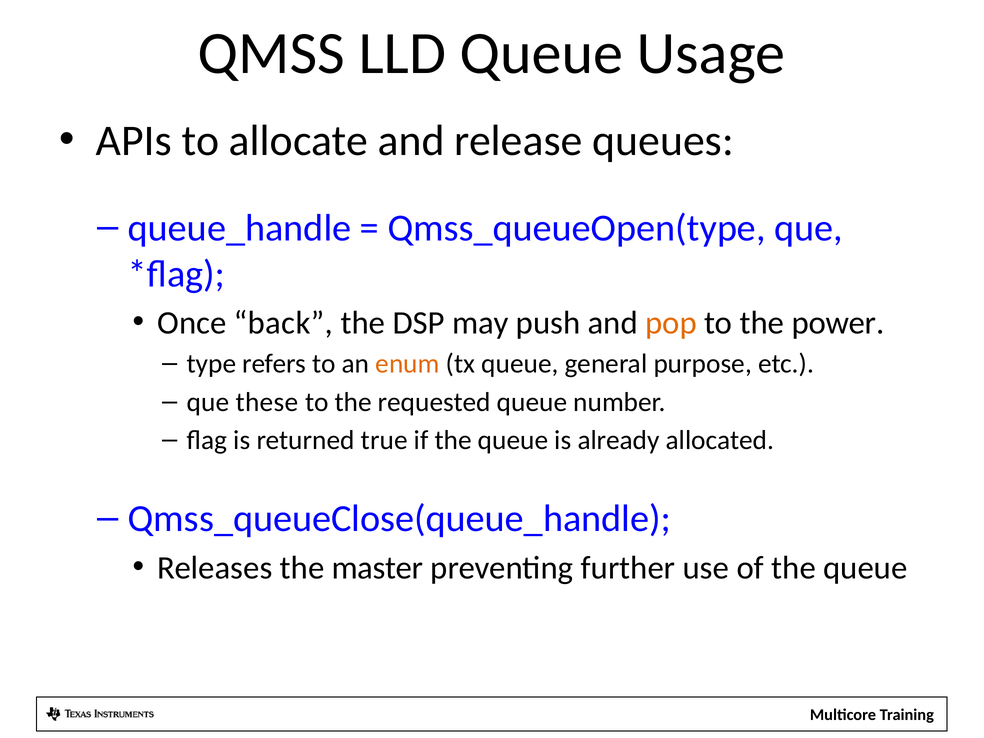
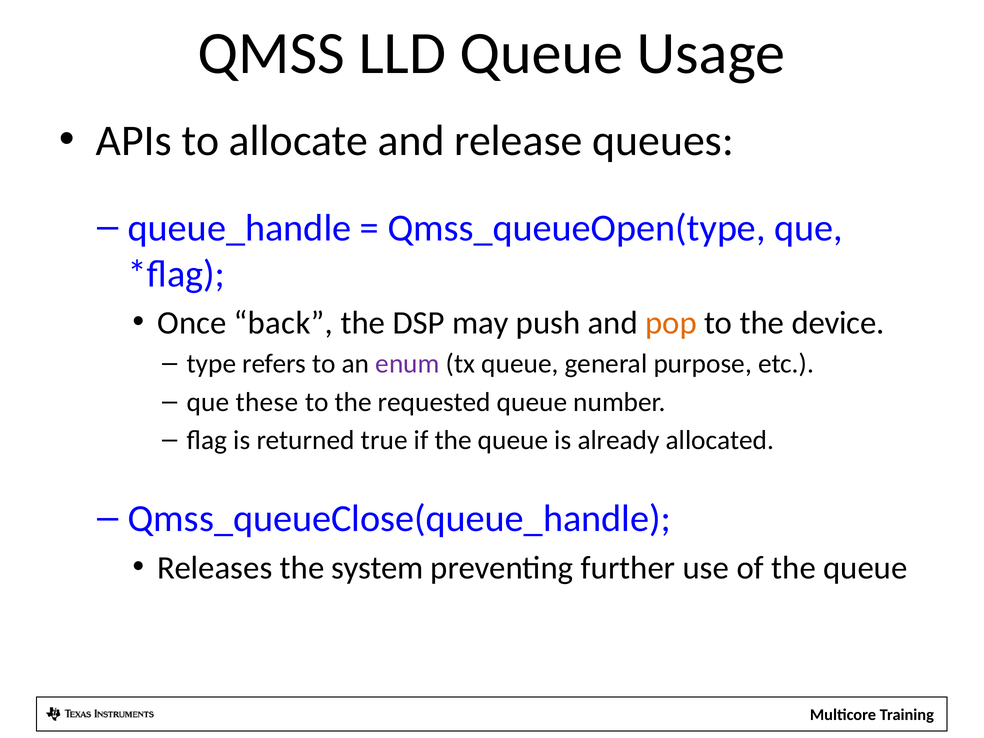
power: power -> device
enum colour: orange -> purple
master: master -> system
